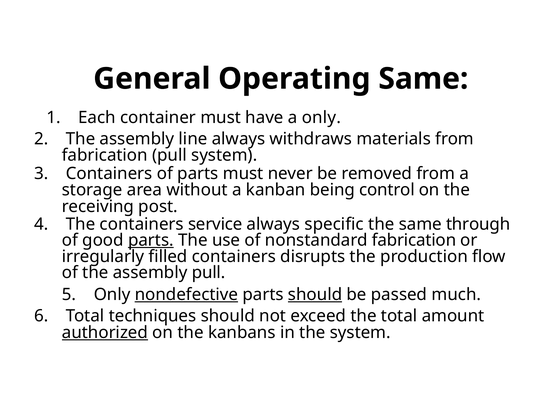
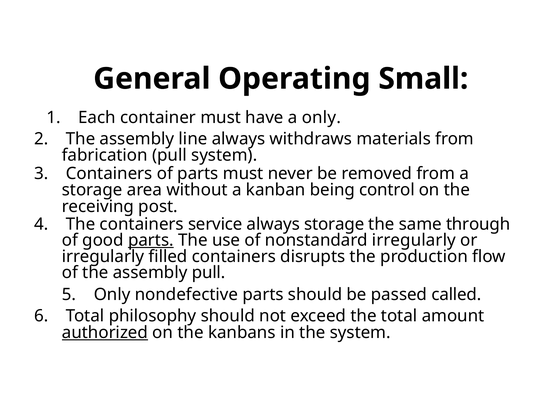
Operating Same: Same -> Small
always specific: specific -> storage
nonstandard fabrication: fabrication -> irregularly
nondefective underline: present -> none
should at (315, 295) underline: present -> none
much: much -> called
techniques: techniques -> philosophy
